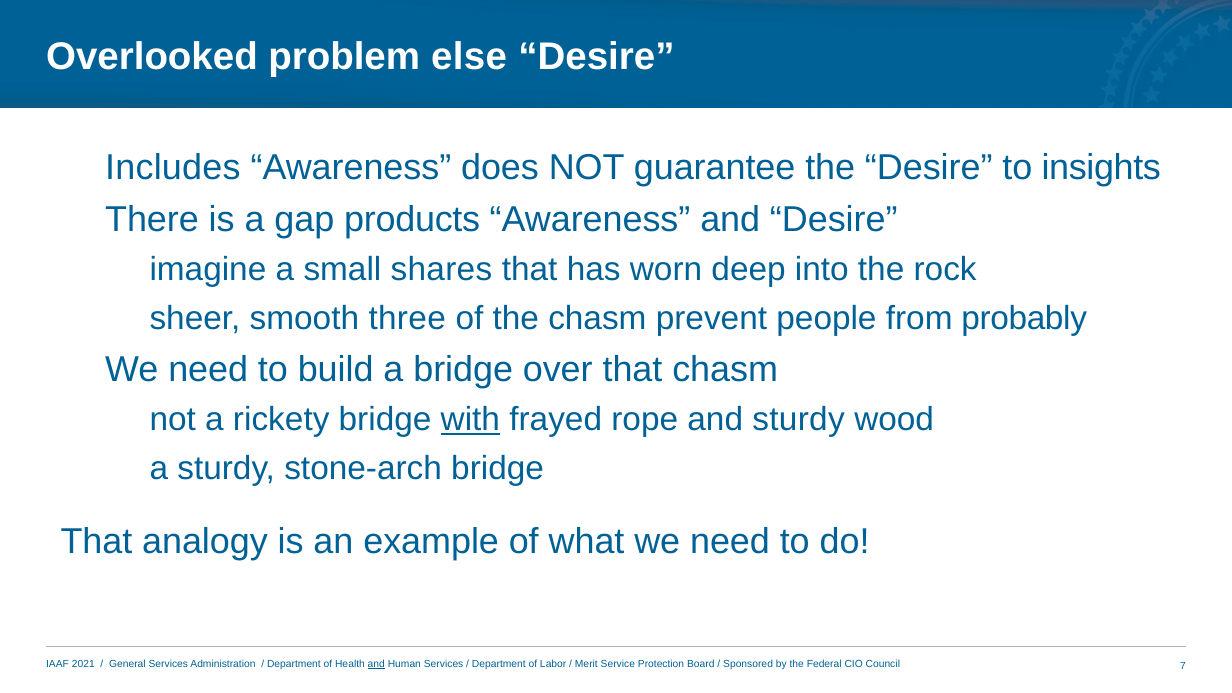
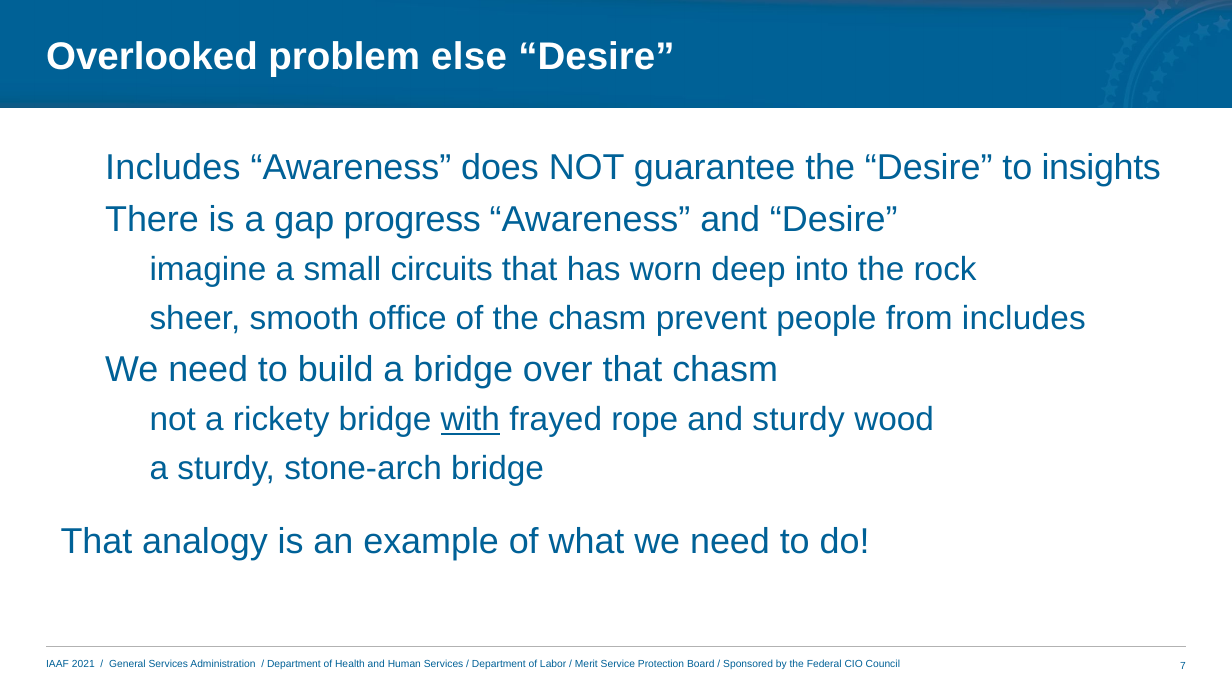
products: products -> progress
shares: shares -> circuits
three: three -> office
from probably: probably -> includes
and at (376, 664) underline: present -> none
